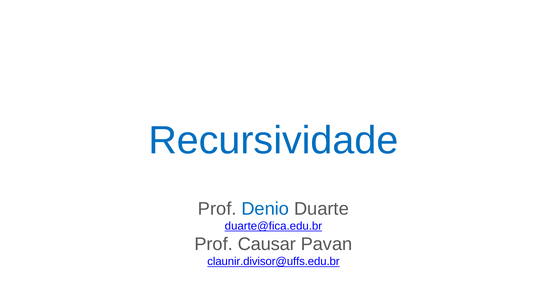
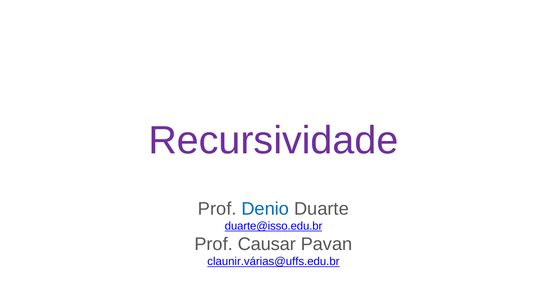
Recursividade colour: blue -> purple
duarte@fica.edu.br: duarte@fica.edu.br -> duarte@isso.edu.br
claunir.divisor@uffs.edu.br: claunir.divisor@uffs.edu.br -> claunir.várias@uffs.edu.br
